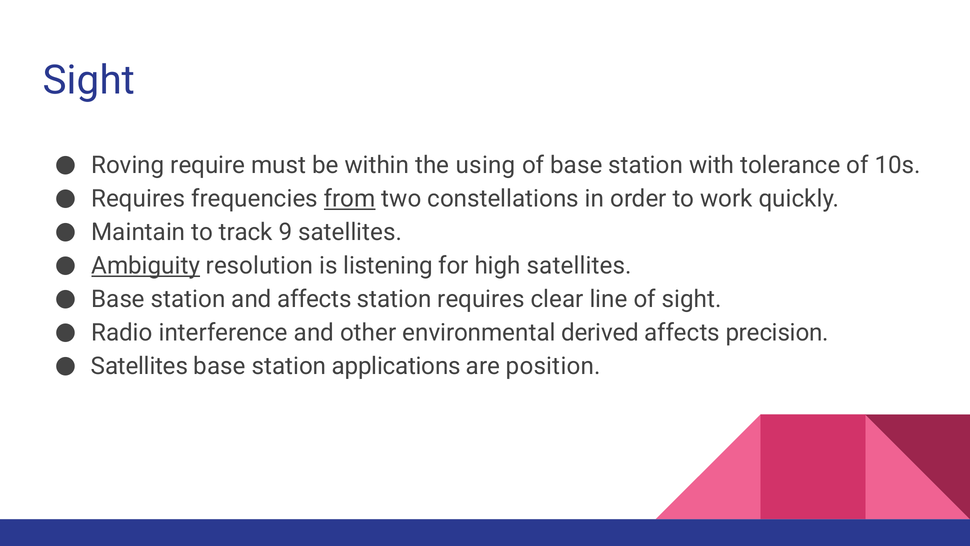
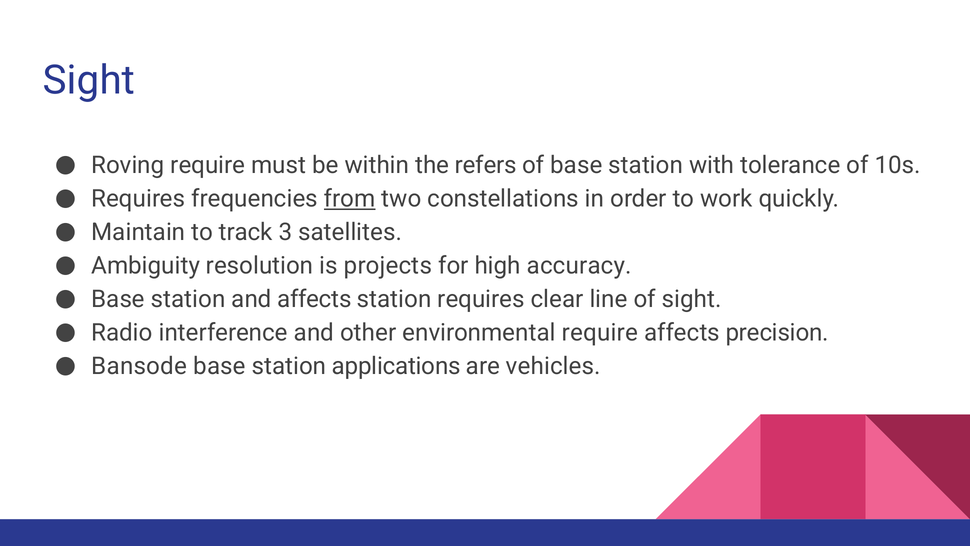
using: using -> refers
9: 9 -> 3
Ambiguity underline: present -> none
listening: listening -> projects
high satellites: satellites -> accuracy
environmental derived: derived -> require
Satellites at (139, 366): Satellites -> Bansode
position: position -> vehicles
